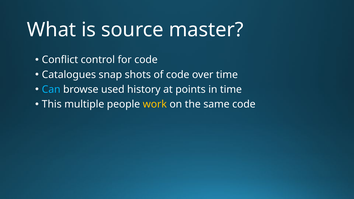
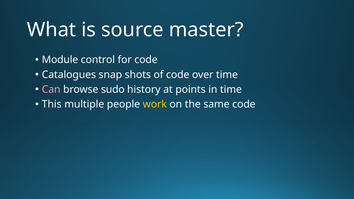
Conflict: Conflict -> Module
Can colour: light blue -> pink
used: used -> sudo
